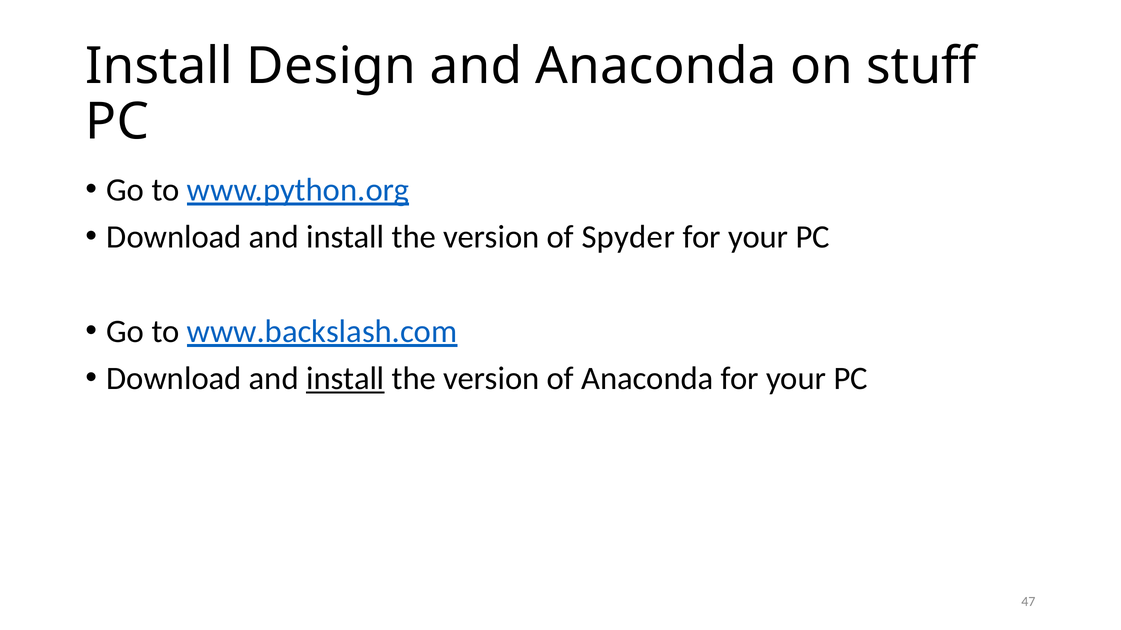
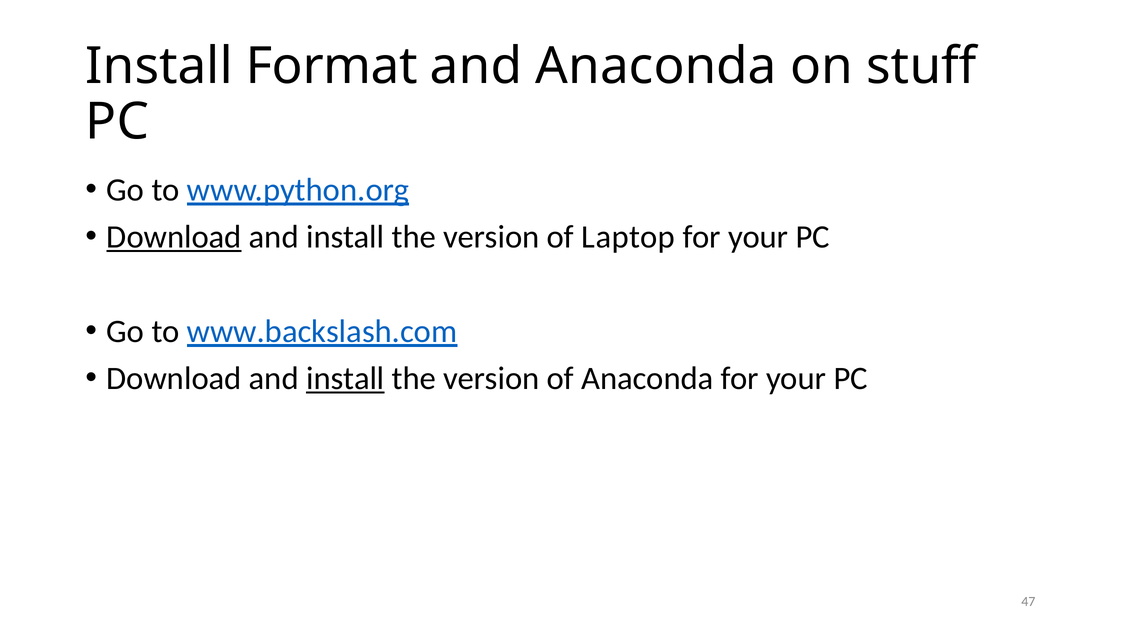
Design: Design -> Format
Download at (174, 237) underline: none -> present
Spyder: Spyder -> Laptop
